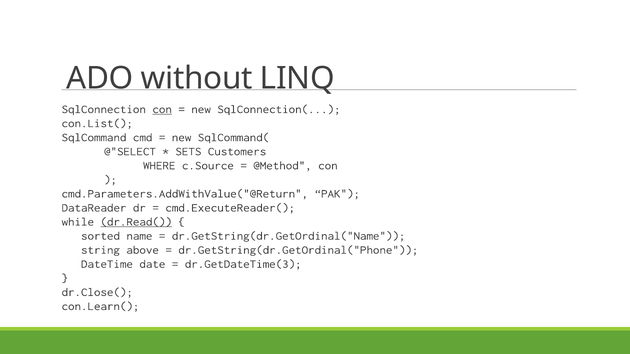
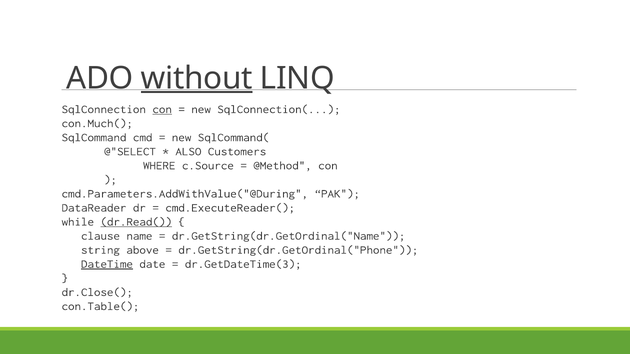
without underline: none -> present
con.List(: con.List( -> con.Much(
SETS: SETS -> ALSO
cmd.Parameters.AddWithValue("@Return: cmd.Parameters.AddWithValue("@Return -> cmd.Parameters.AddWithValue("@During
sorted: sorted -> clause
DateTime underline: none -> present
con.Learn(: con.Learn( -> con.Table(
